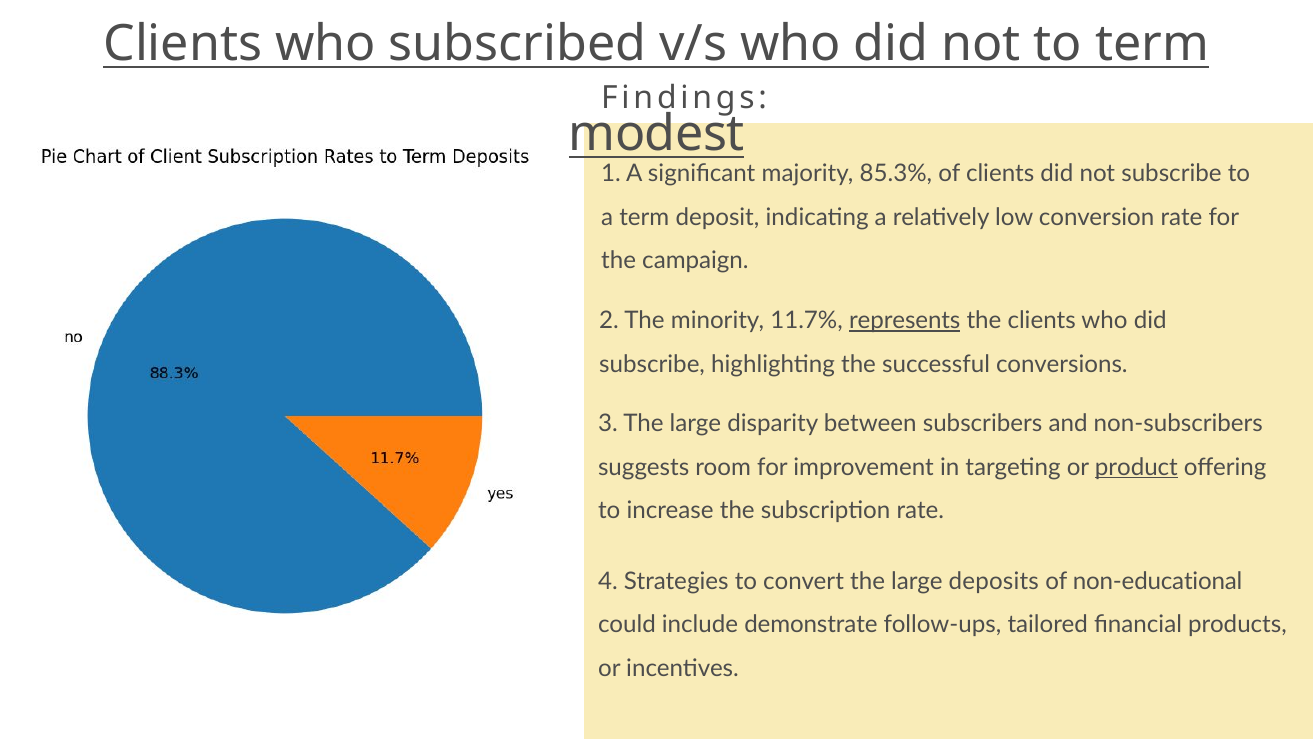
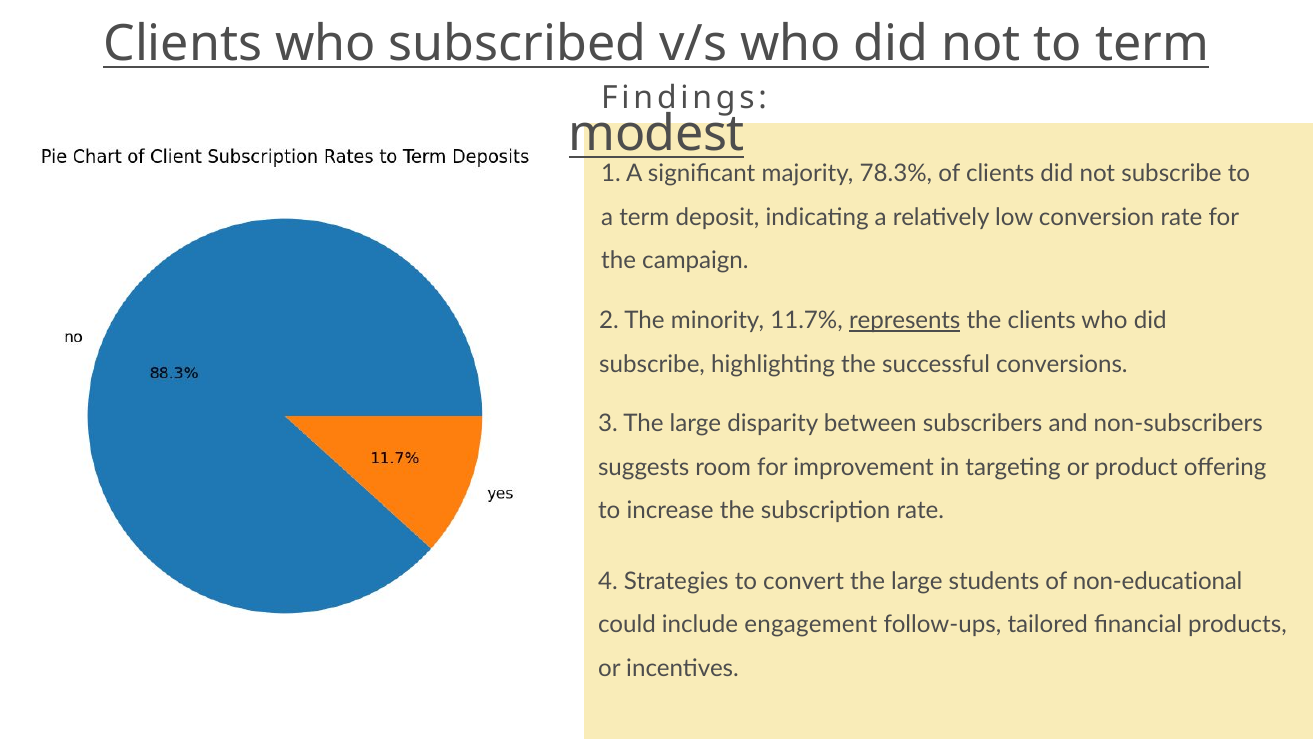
85.3%: 85.3% -> 78.3%
product underline: present -> none
deposits: deposits -> students
demonstrate: demonstrate -> engagement
